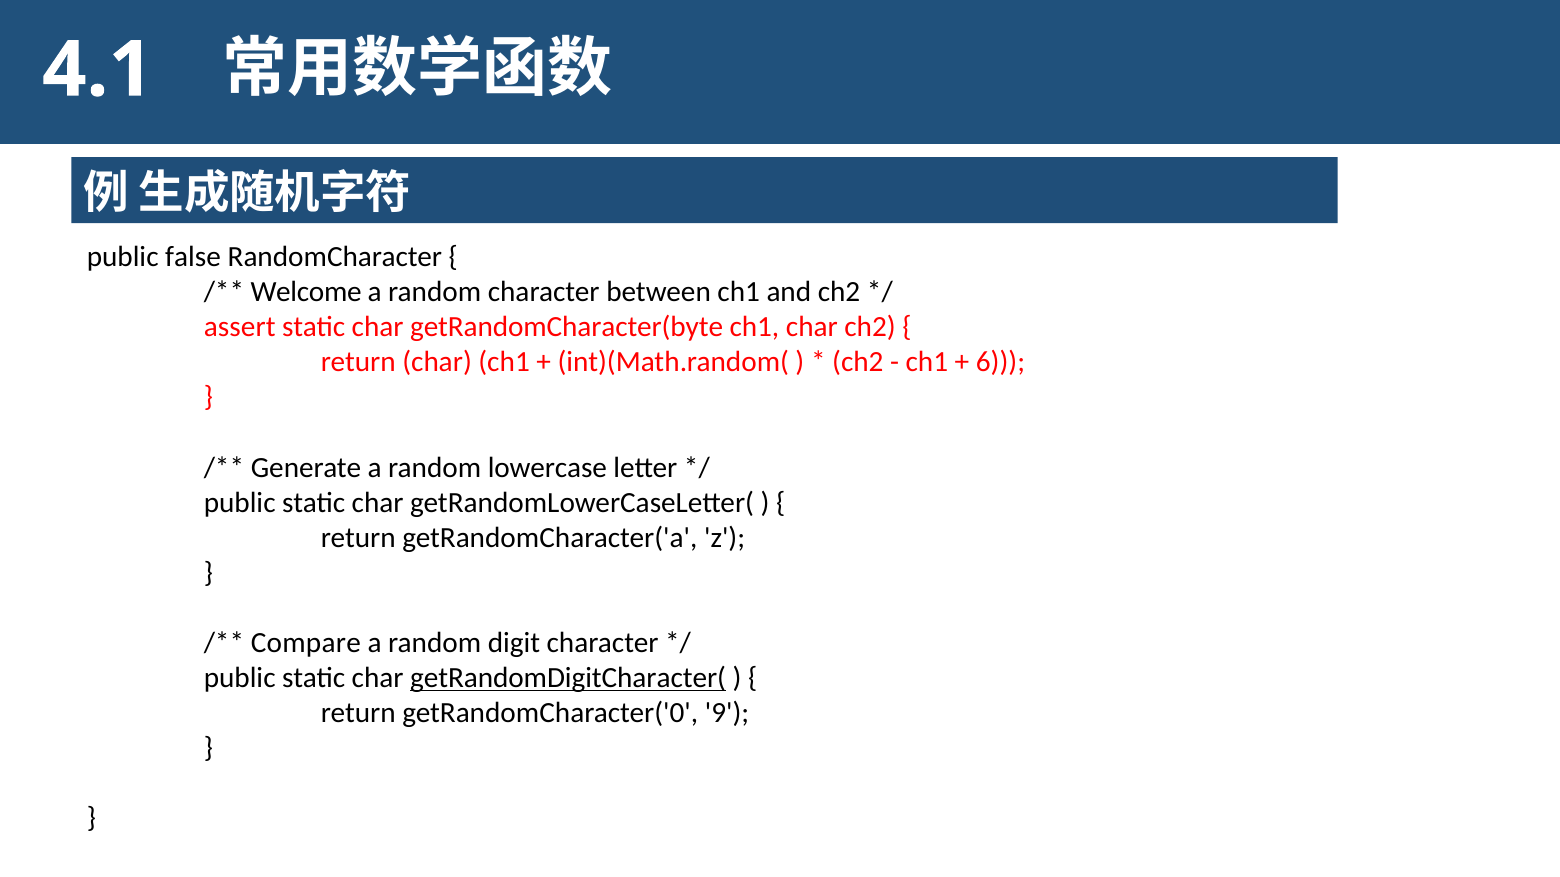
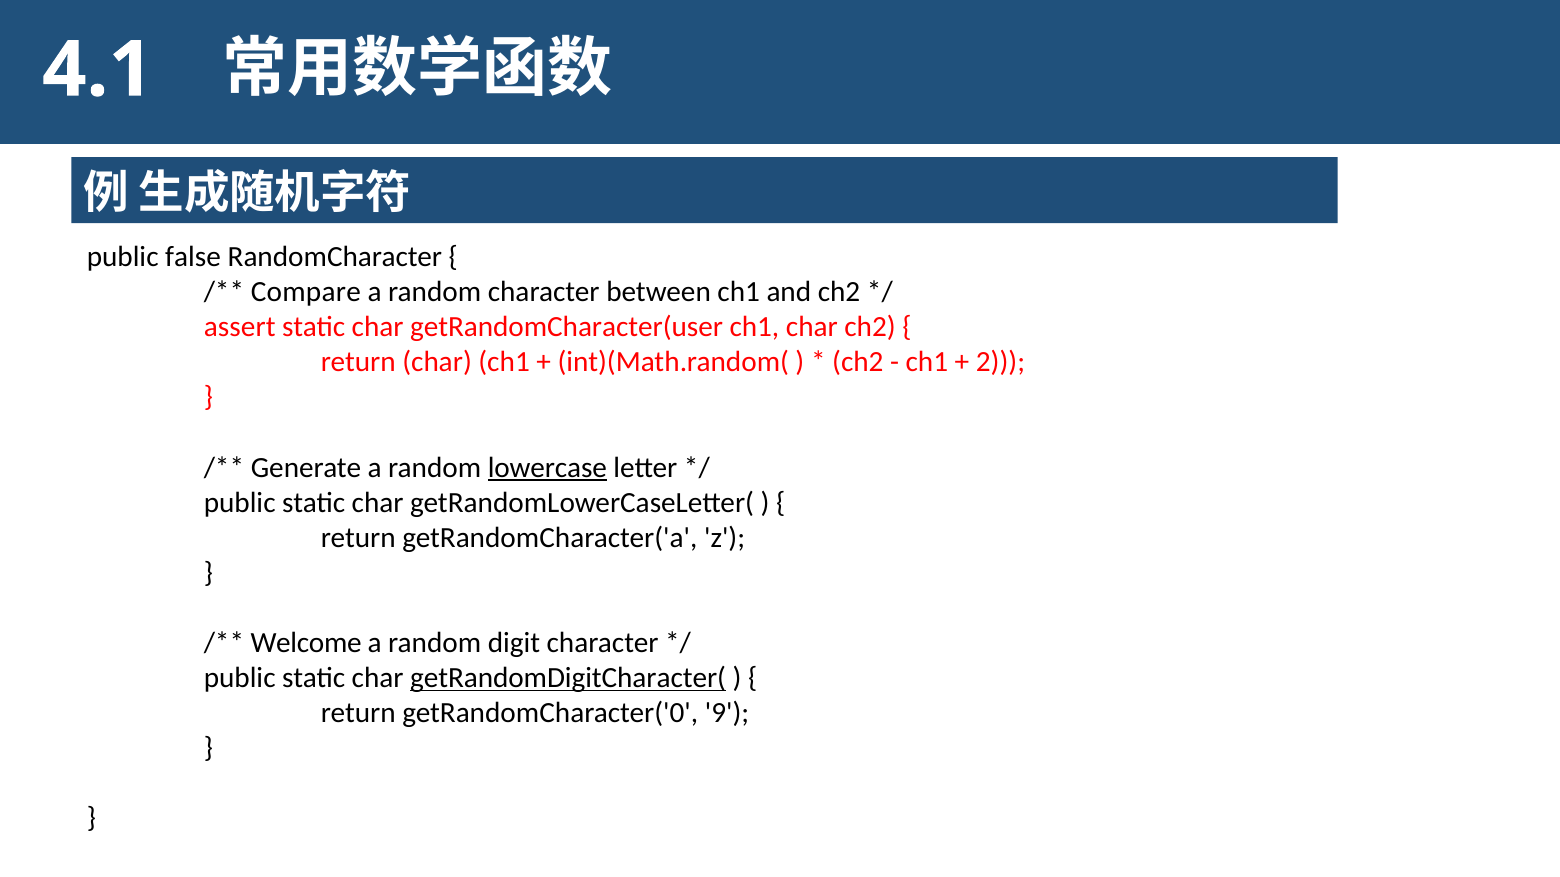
Welcome: Welcome -> Compare
getRandomCharacter(byte: getRandomCharacter(byte -> getRandomCharacter(user
6: 6 -> 2
lowercase underline: none -> present
Compare: Compare -> Welcome
